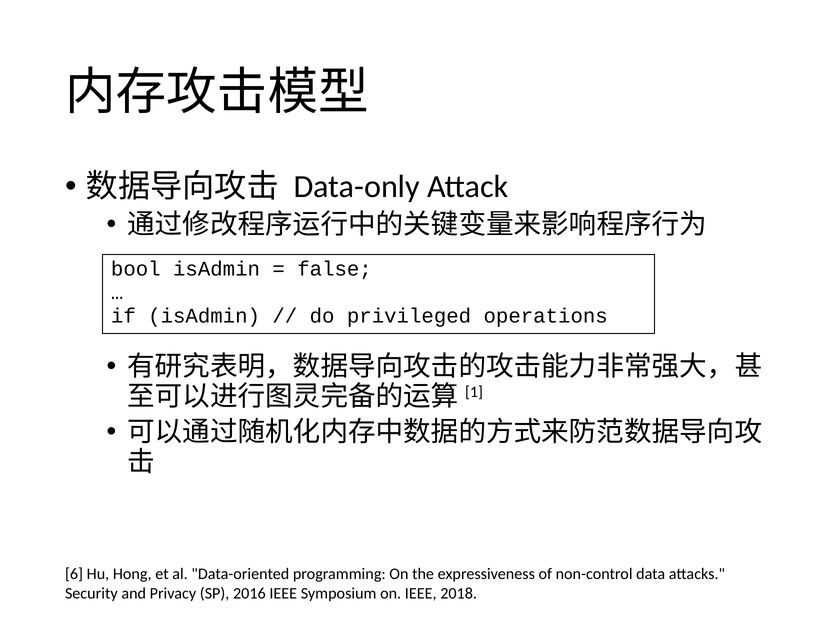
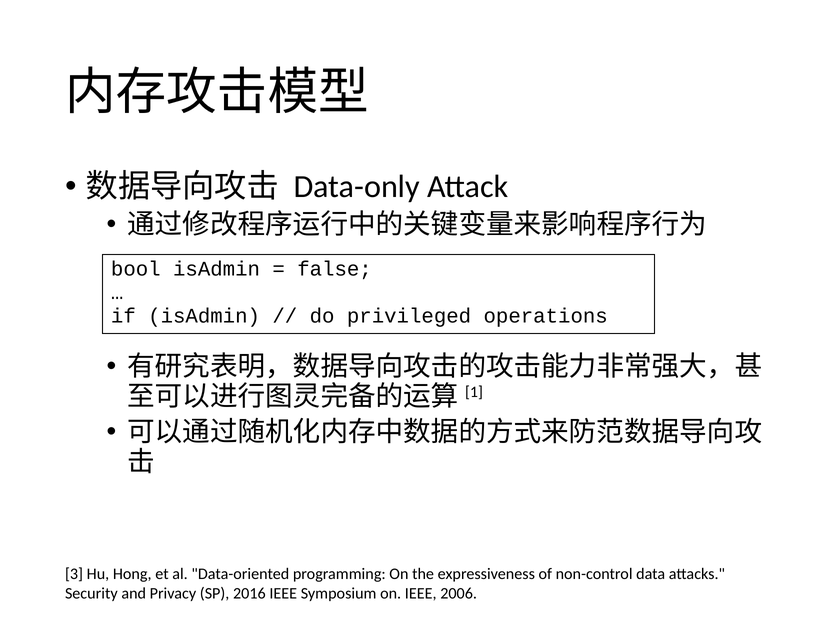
6: 6 -> 3
2018: 2018 -> 2006
